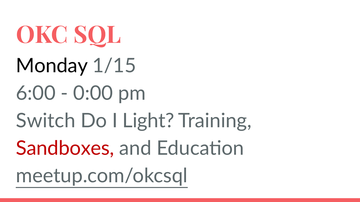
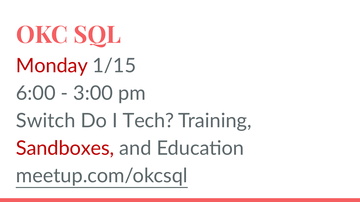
Monday colour: black -> red
0:00: 0:00 -> 3:00
Light: Light -> Tech
